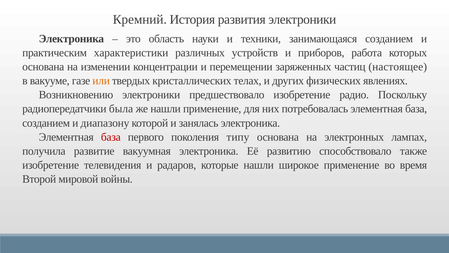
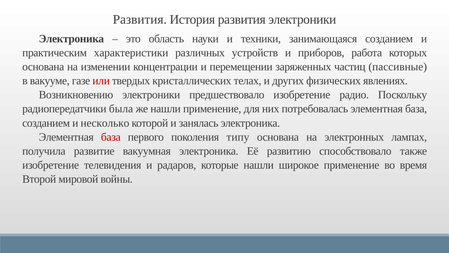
Кремний at (140, 20): Кремний -> Развития
настоящее: настоящее -> пассивные
или colour: orange -> red
диапазону: диапазону -> несколько
